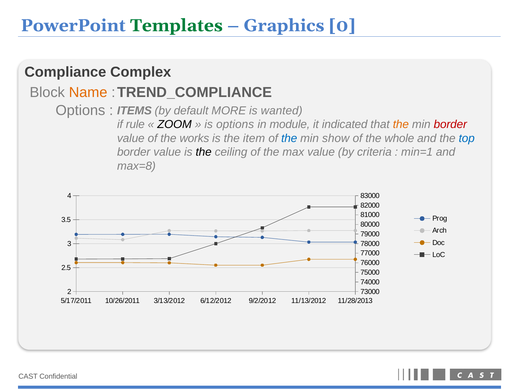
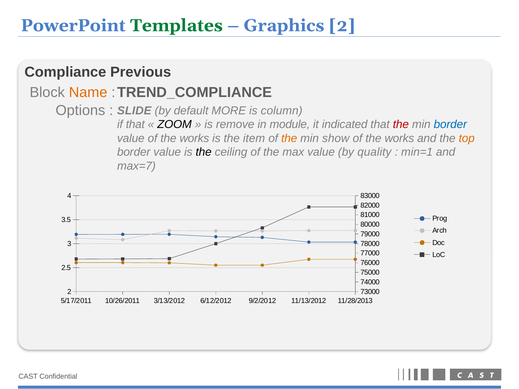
Graphics 0: 0 -> 2
Complex: Complex -> Previous
ITEMS: ITEMS -> SLIDE
wanted: wanted -> column
if rule: rule -> that
is options: options -> remove
the at (401, 124) colour: orange -> red
border at (450, 124) colour: red -> blue
the at (289, 138) colour: blue -> orange
whole at (399, 138): whole -> works
top colour: blue -> orange
criteria: criteria -> quality
max=8: max=8 -> max=7
